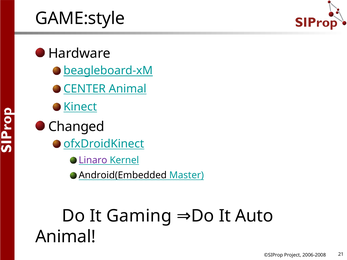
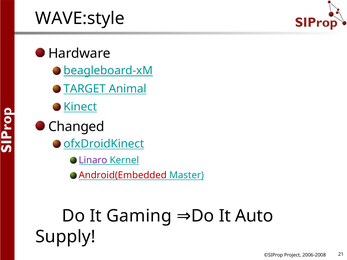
GAME:style: GAME:style -> WAVE:style
CENTER: CENTER -> TARGET
Android(Embedded colour: black -> red
Animal at (66, 237): Animal -> Supply
